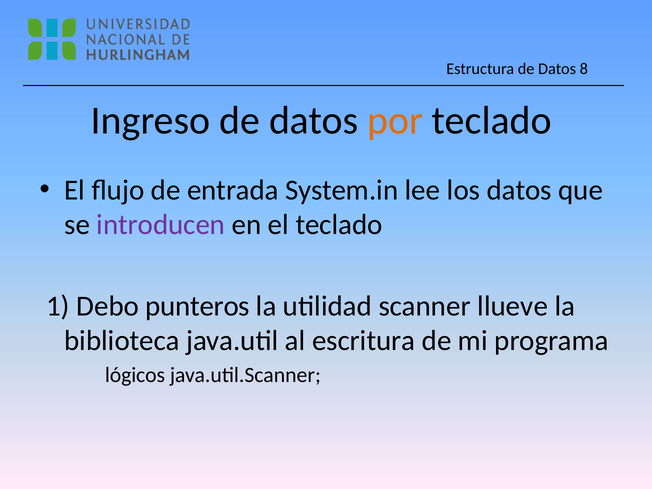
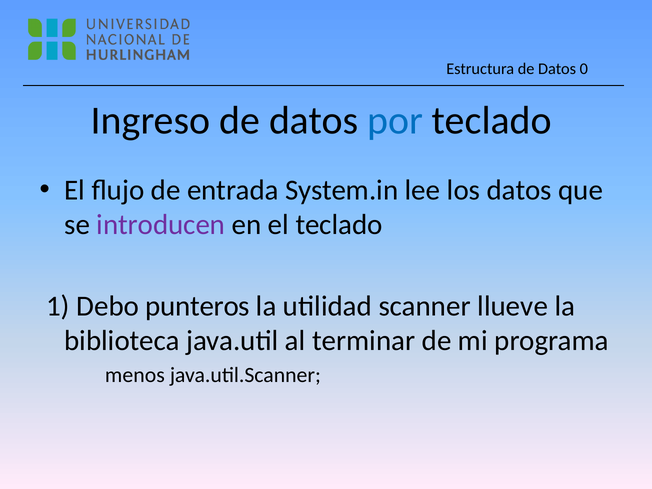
8: 8 -> 0
por colour: orange -> blue
escritura: escritura -> terminar
lógicos: lógicos -> menos
